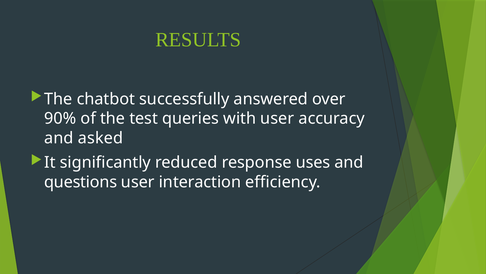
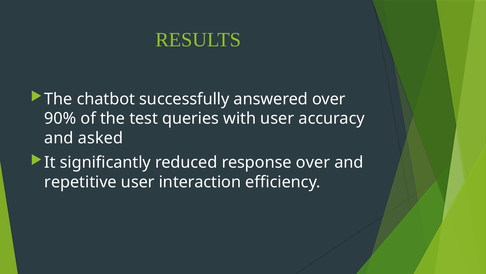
response uses: uses -> over
questions: questions -> repetitive
